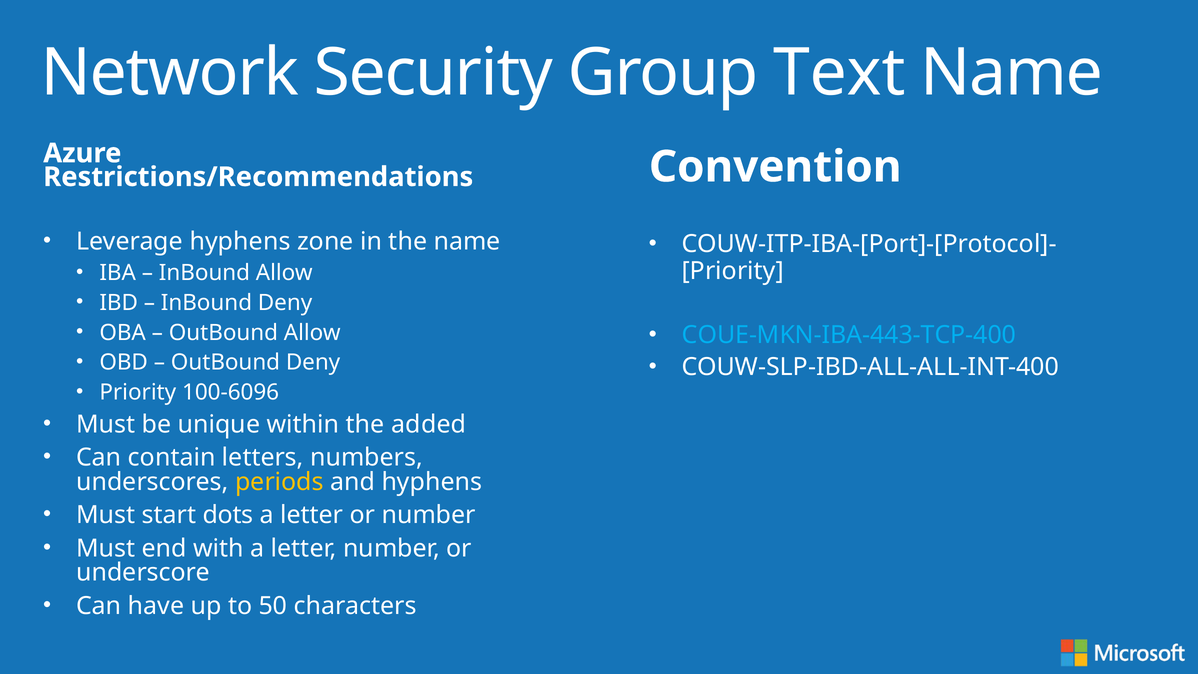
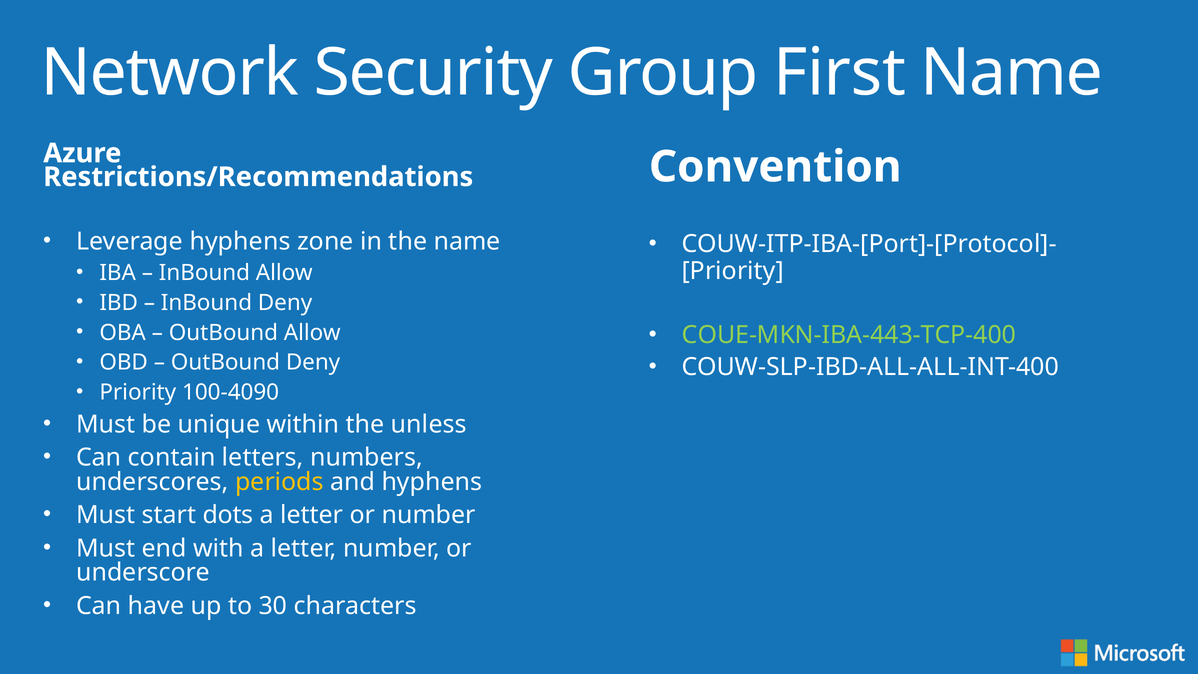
Text: Text -> First
COUE-MKN-IBA-443-TCP-400 colour: light blue -> light green
100-6096: 100-6096 -> 100-4090
added: added -> unless
50: 50 -> 30
